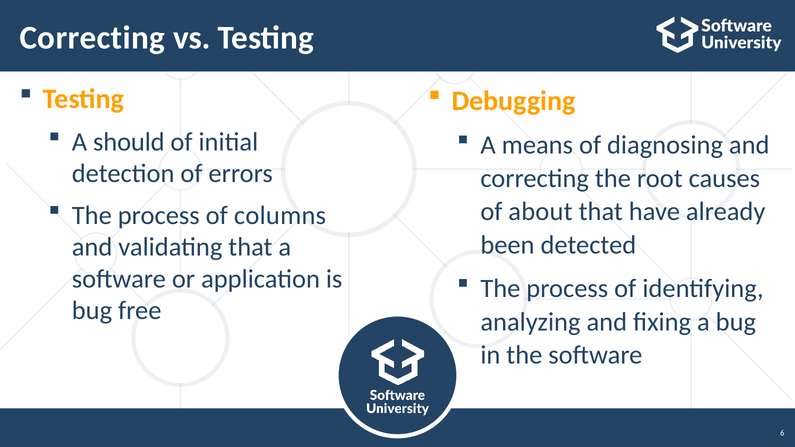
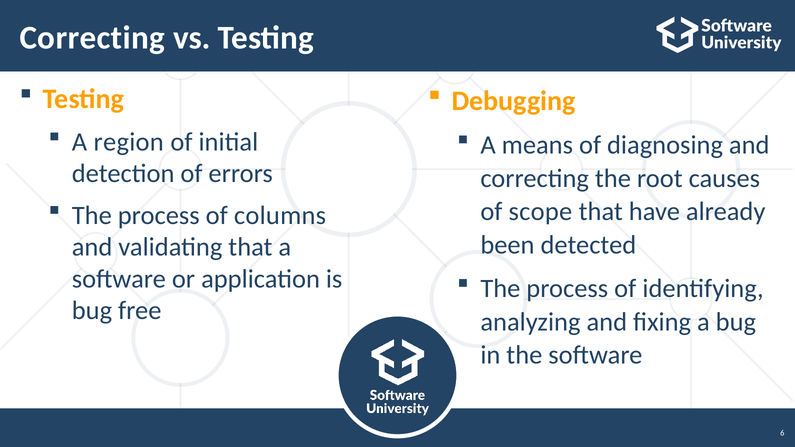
should: should -> region
about: about -> scope
